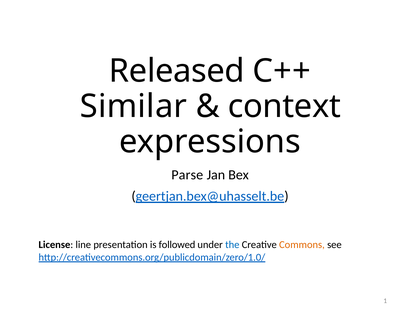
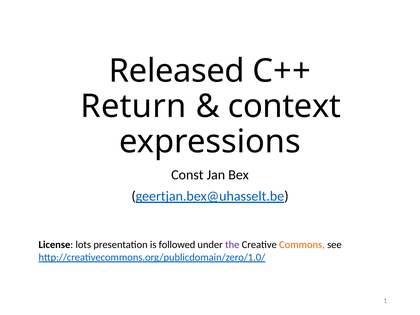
Similar: Similar -> Return
Parse: Parse -> Const
line: line -> lots
the colour: blue -> purple
